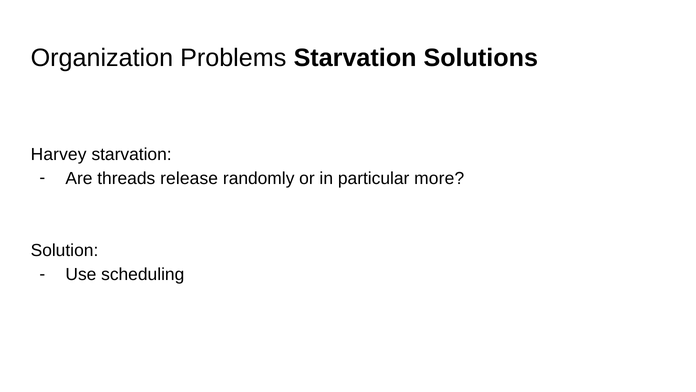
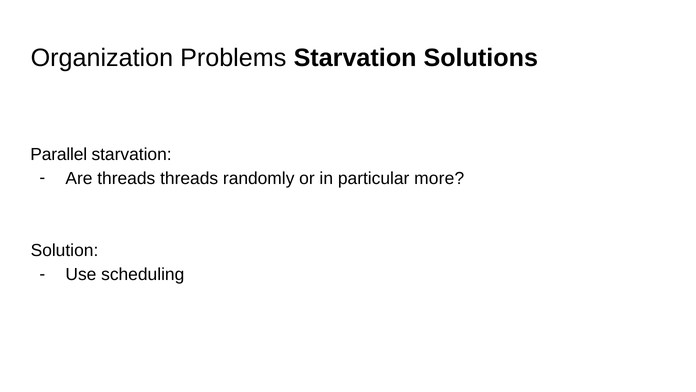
Harvey: Harvey -> Parallel
threads release: release -> threads
